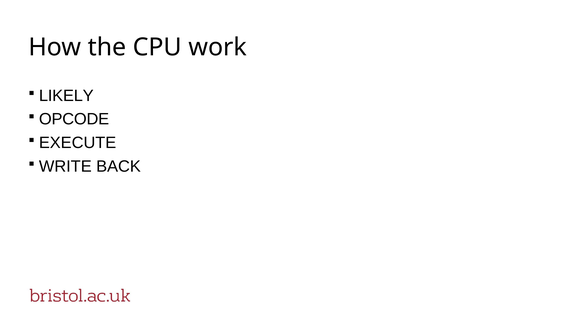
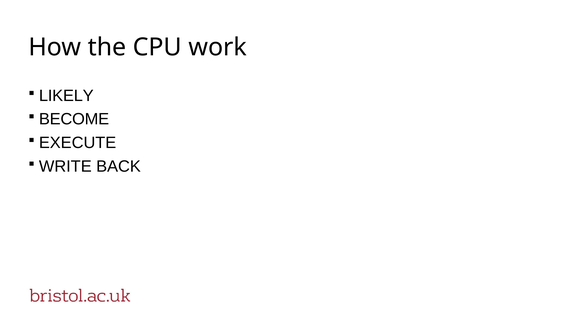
OPCODE: OPCODE -> BECOME
